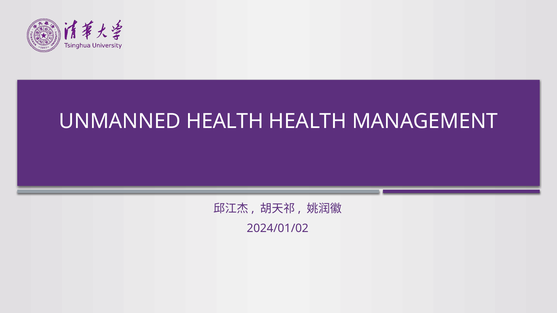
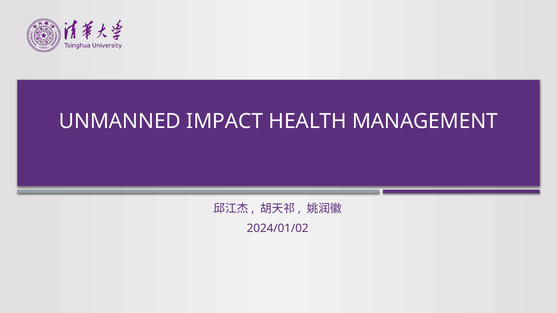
UNMANNED HEALTH: HEALTH -> IMPACT
